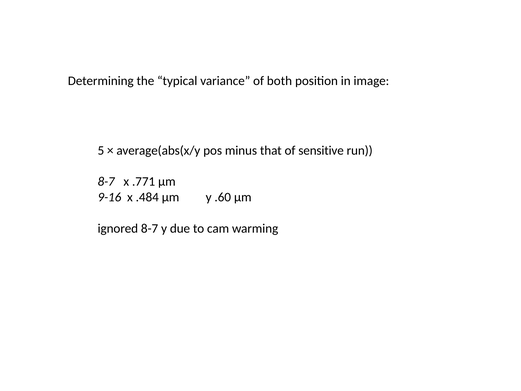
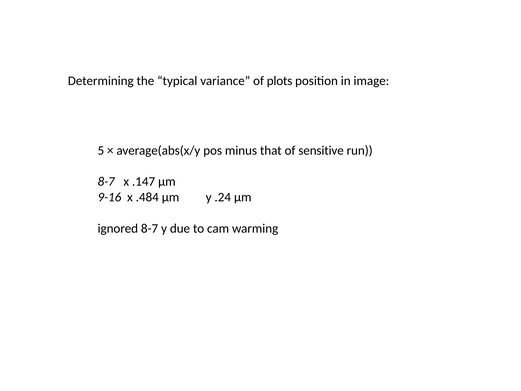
both: both -> plots
.771: .771 -> .147
.60: .60 -> .24
